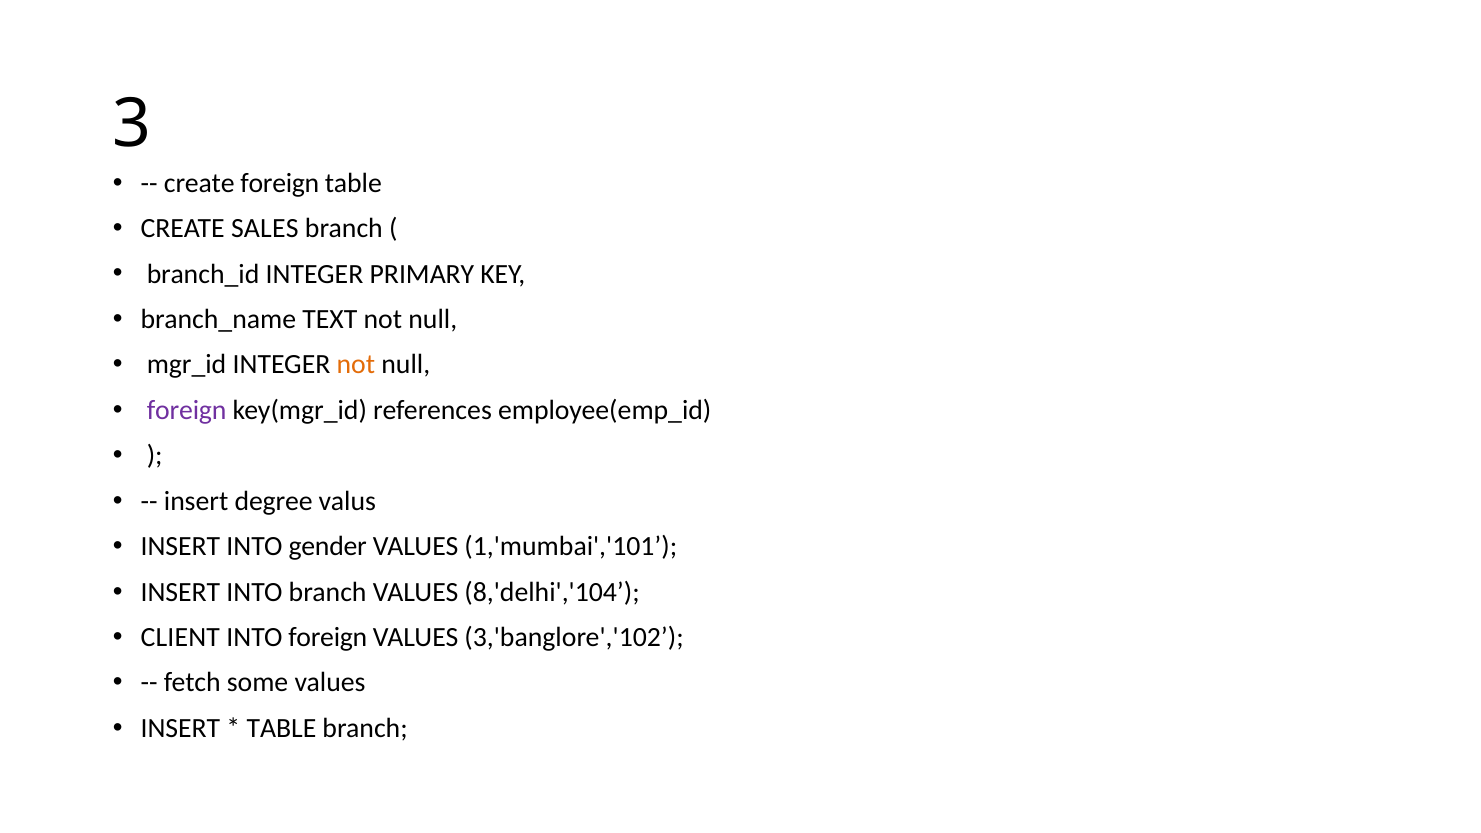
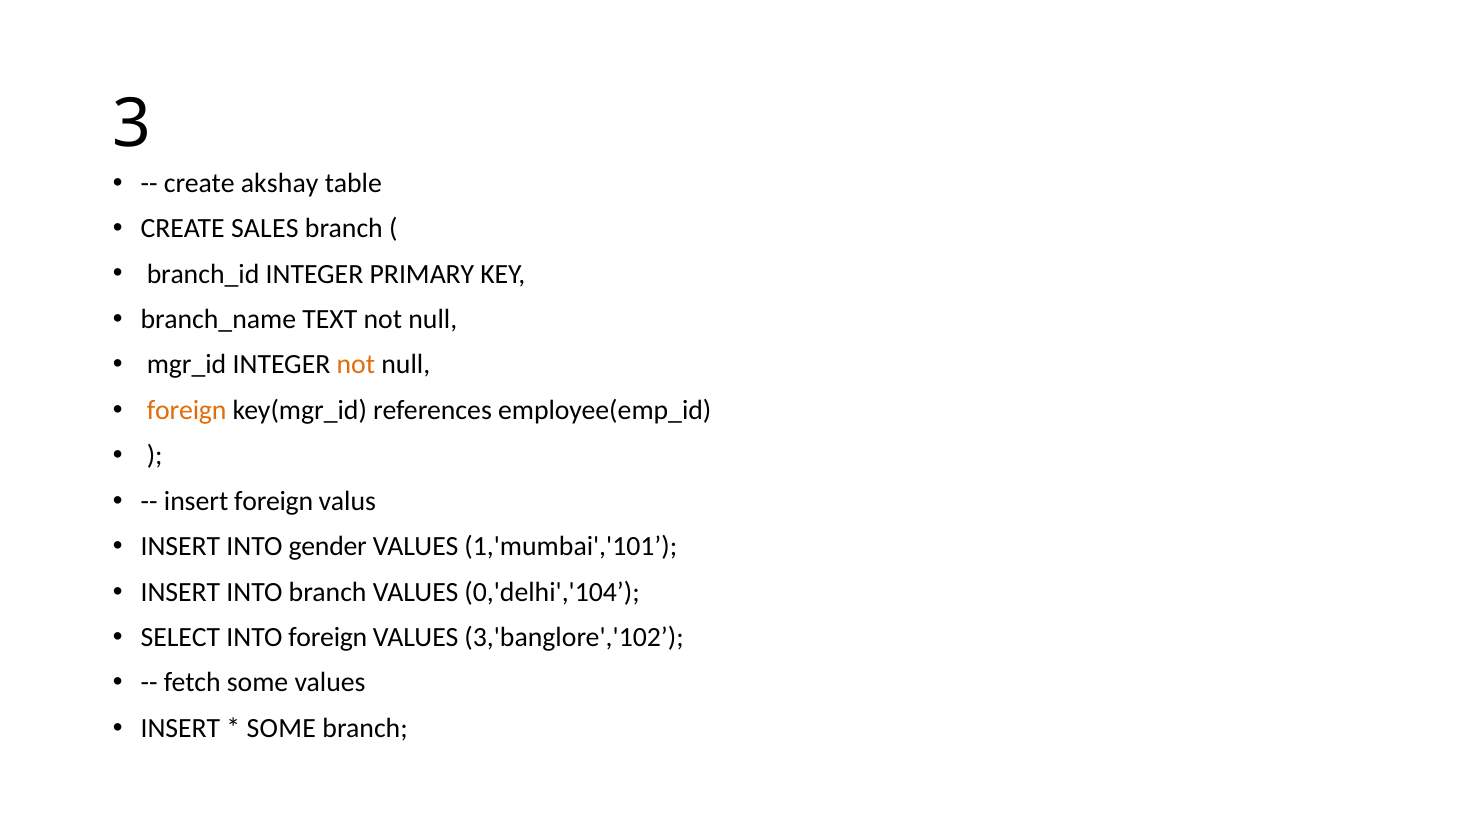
create foreign: foreign -> akshay
foreign at (187, 410) colour: purple -> orange
insert degree: degree -> foreign
8,'delhi','104: 8,'delhi','104 -> 0,'delhi','104
CLIENT: CLIENT -> SELECT
TABLE at (281, 728): TABLE -> SOME
